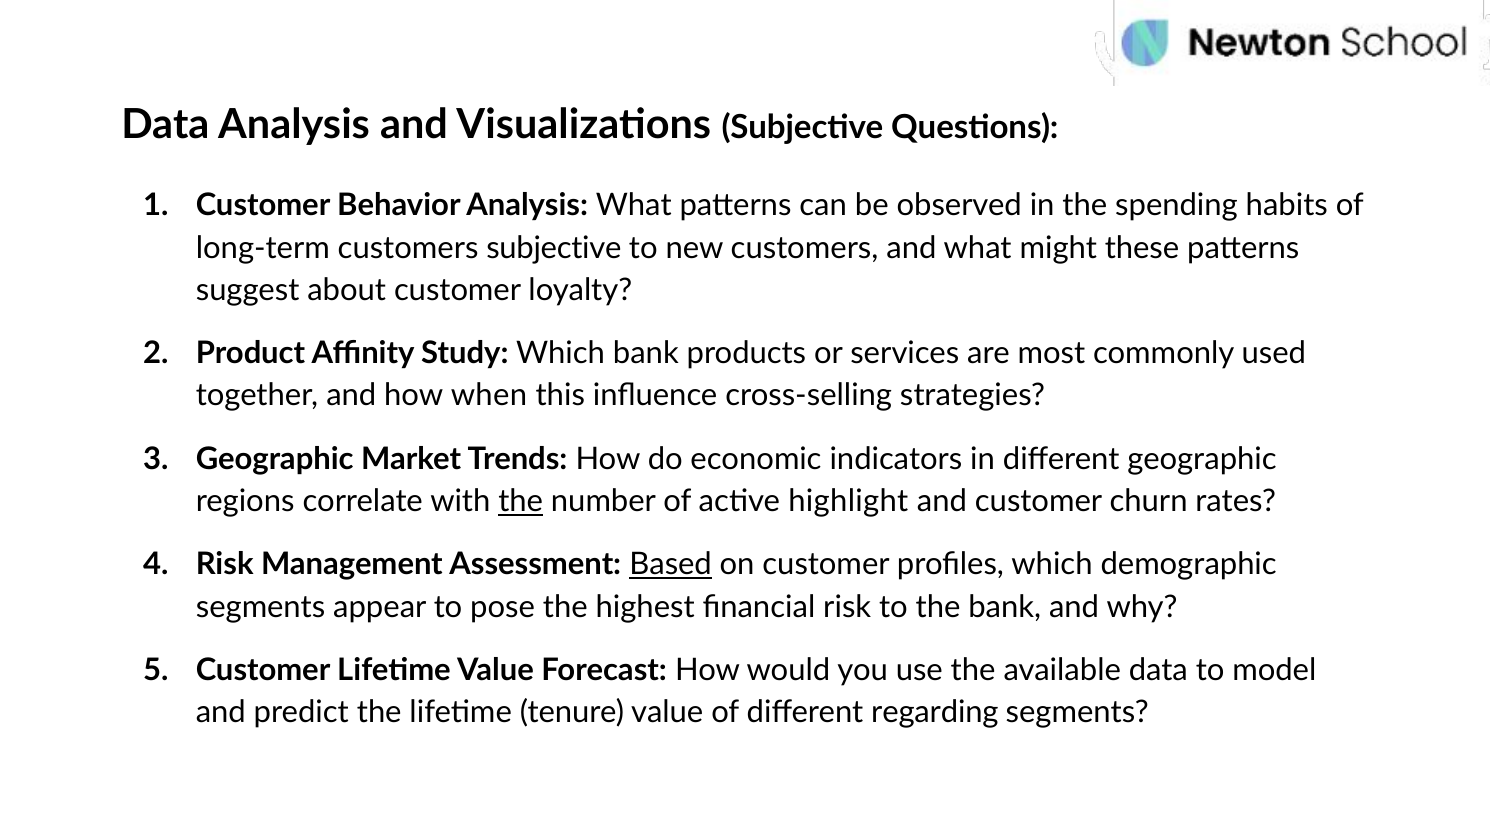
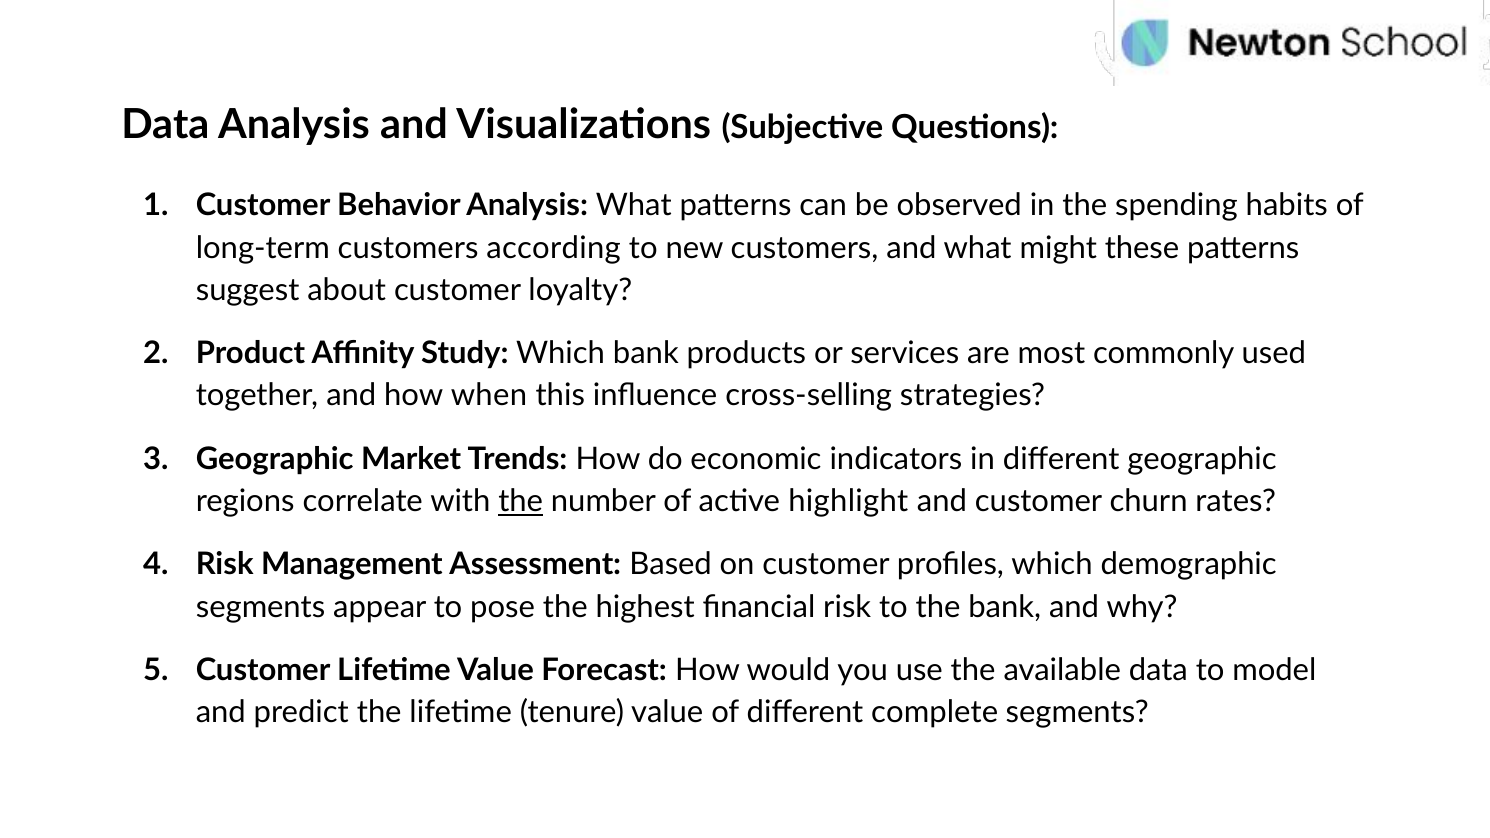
customers subjective: subjective -> according
Based underline: present -> none
regarding: regarding -> complete
